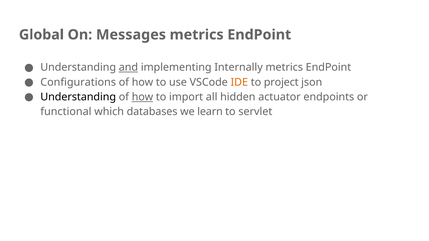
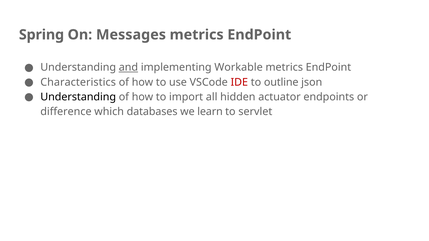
Global: Global -> Spring
Internally: Internally -> Workable
Configurations: Configurations -> Characteristics
IDE colour: orange -> red
project: project -> outline
how at (142, 97) underline: present -> none
functional: functional -> difference
